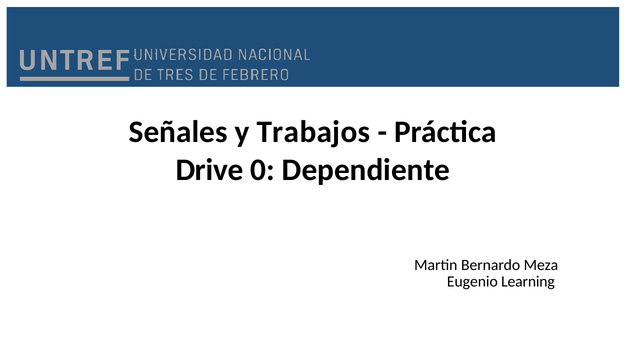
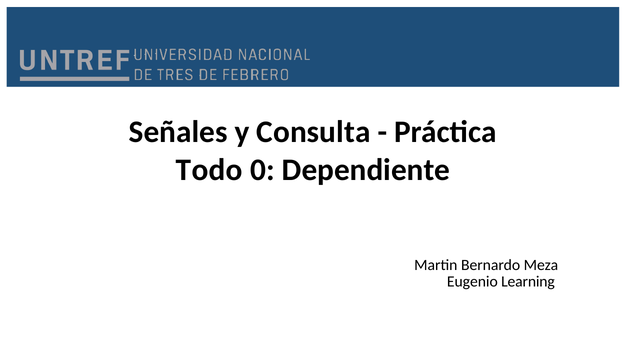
Trabajos: Trabajos -> Consulta
Drive: Drive -> Todo
